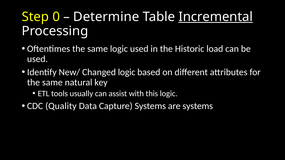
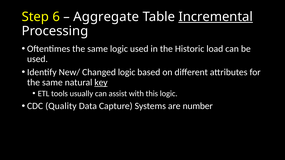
0: 0 -> 6
Determine: Determine -> Aggregate
key underline: none -> present
are systems: systems -> number
